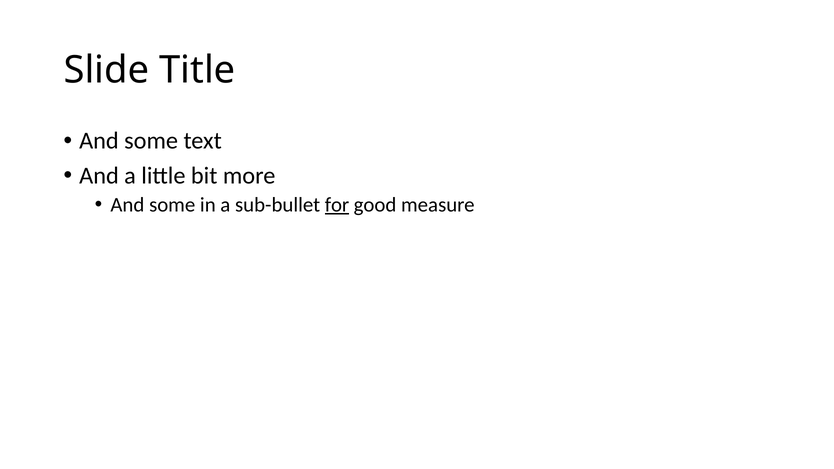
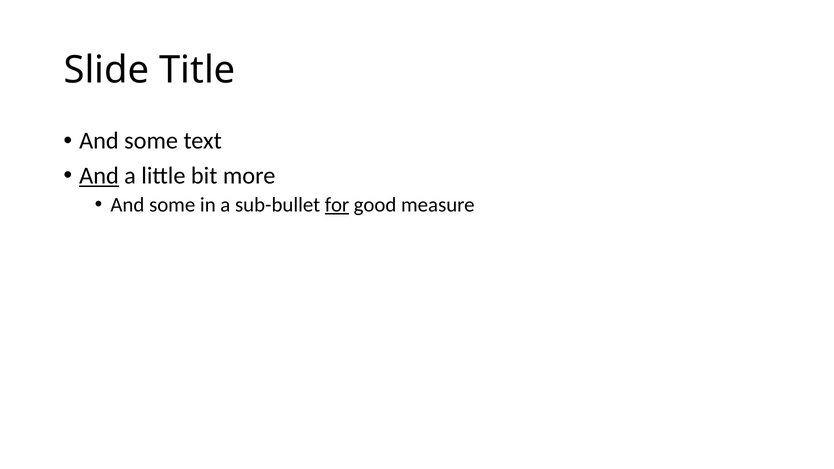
And at (99, 176) underline: none -> present
